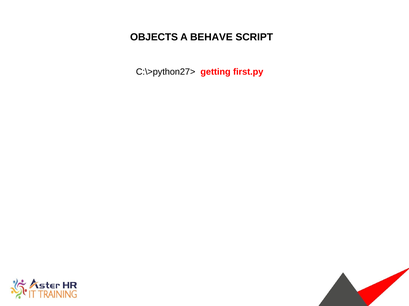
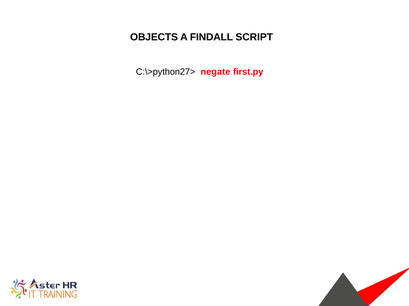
BEHAVE: BEHAVE -> FINDALL
getting: getting -> negate
